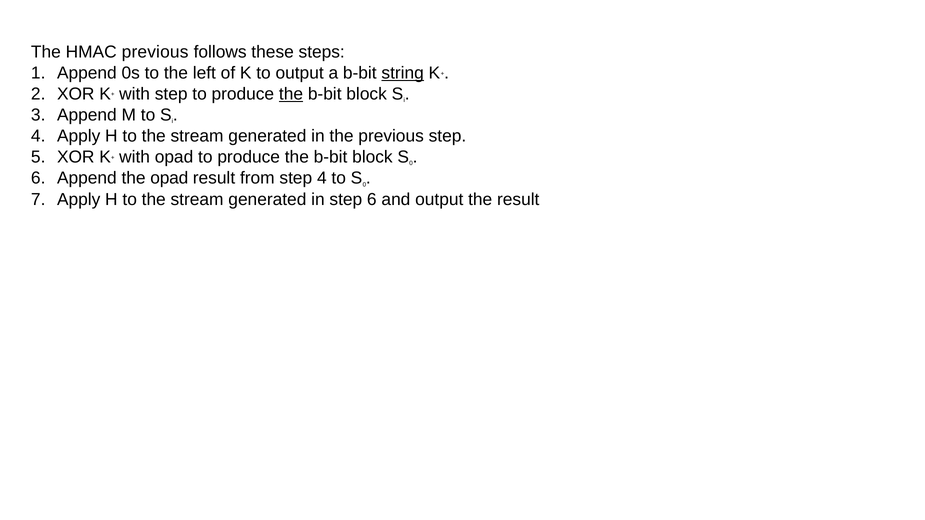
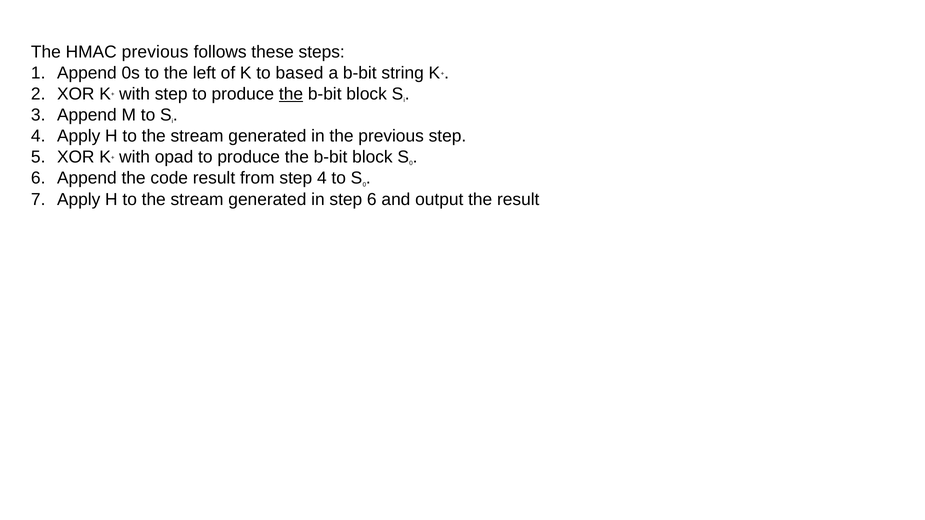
to output: output -> based
string underline: present -> none
the opad: opad -> code
